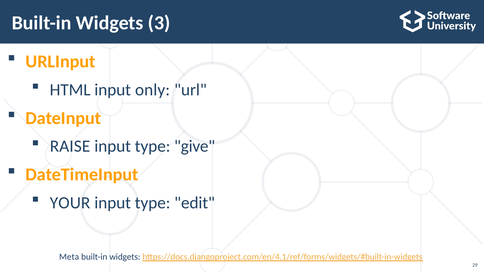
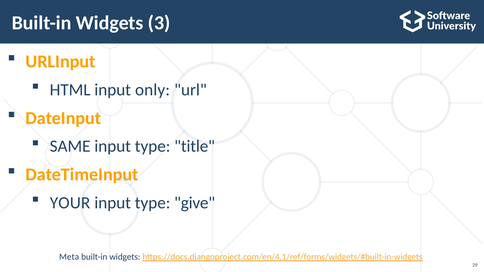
RAISE: RAISE -> SAME
give: give -> title
edit: edit -> give
